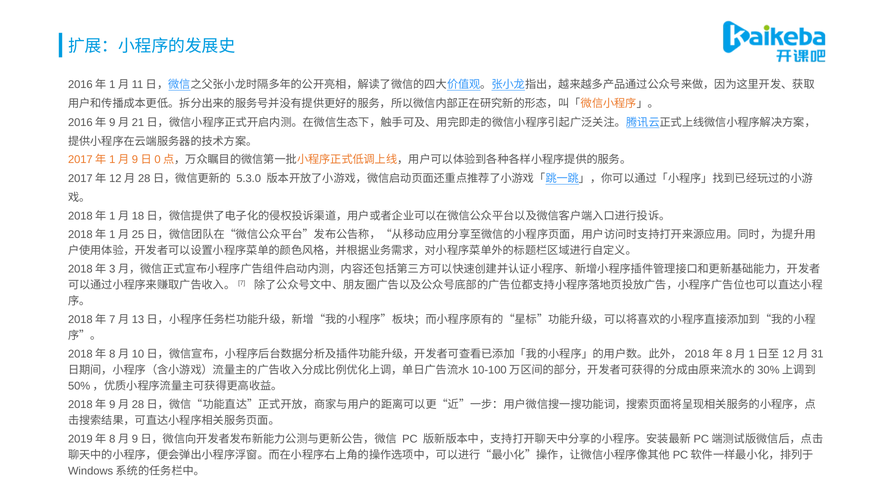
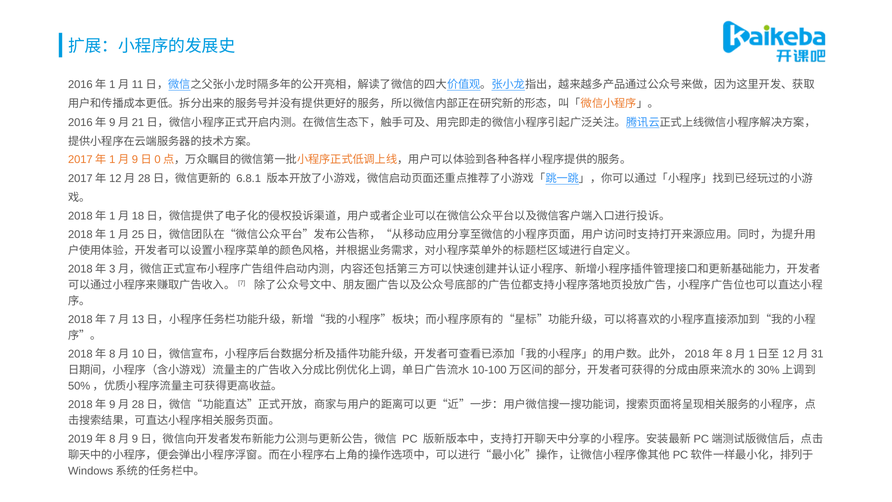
5.3.0: 5.3.0 -> 6.8.1
